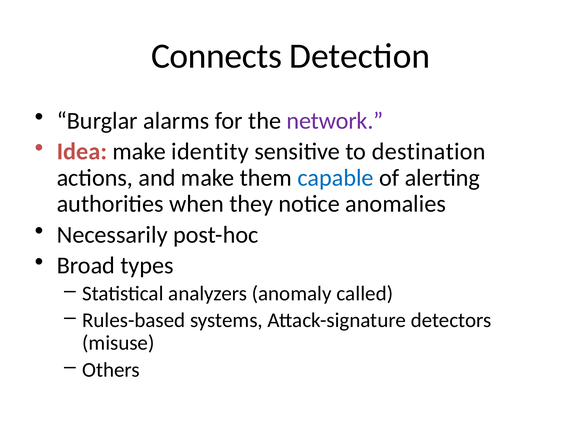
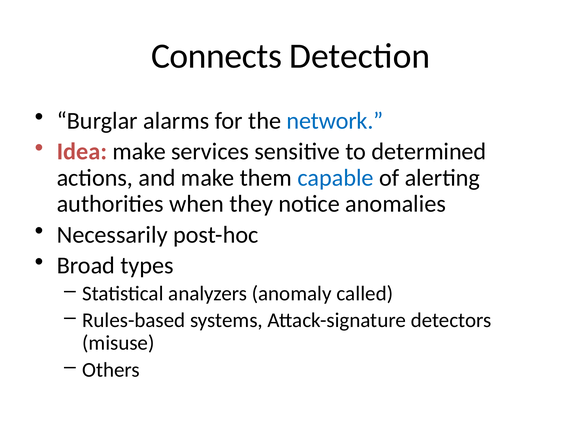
network colour: purple -> blue
identity: identity -> services
destination: destination -> determined
